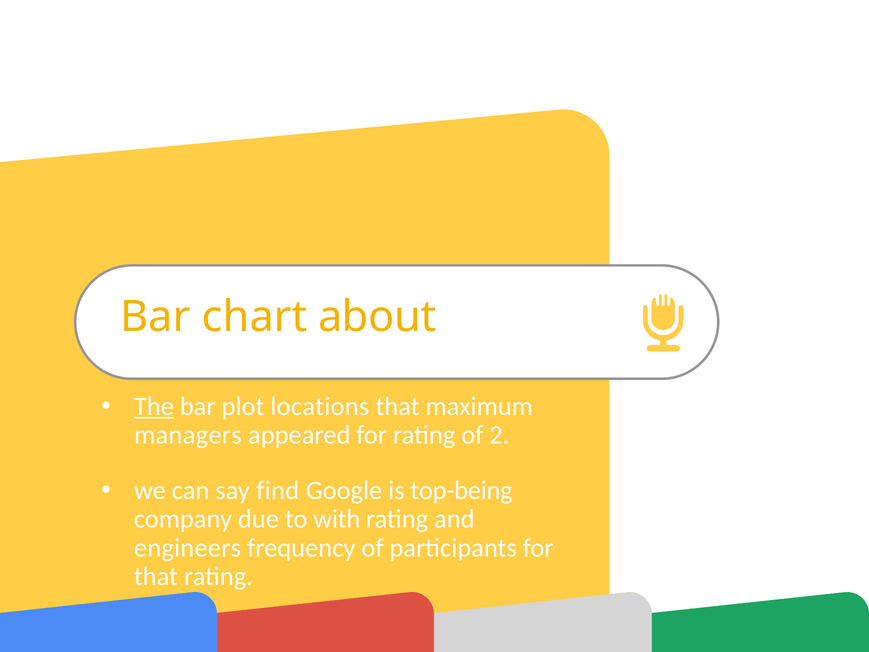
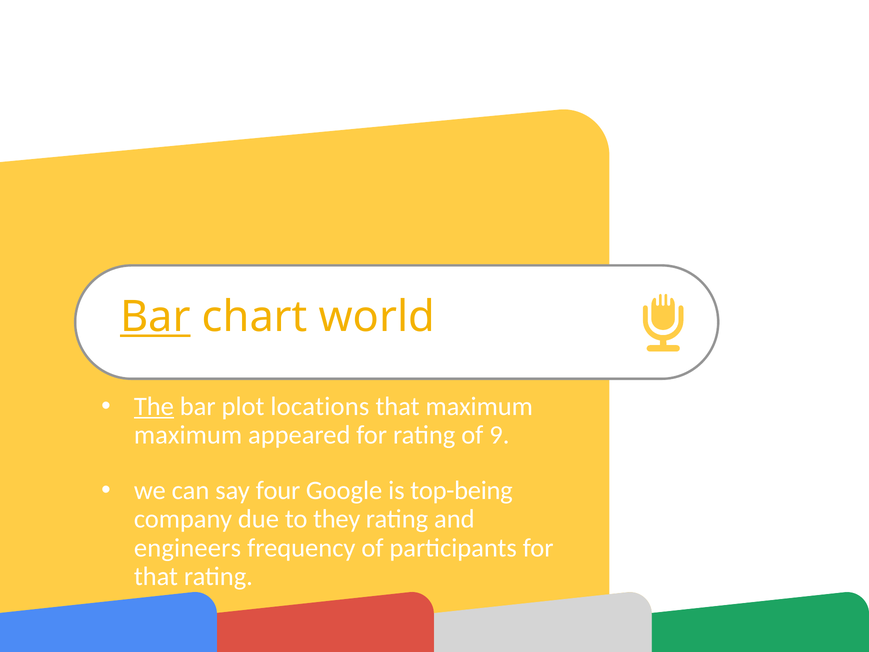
Bar at (155, 317) underline: none -> present
about: about -> world
managers at (188, 435): managers -> maximum
2: 2 -> 9
find: find -> four
with: with -> they
